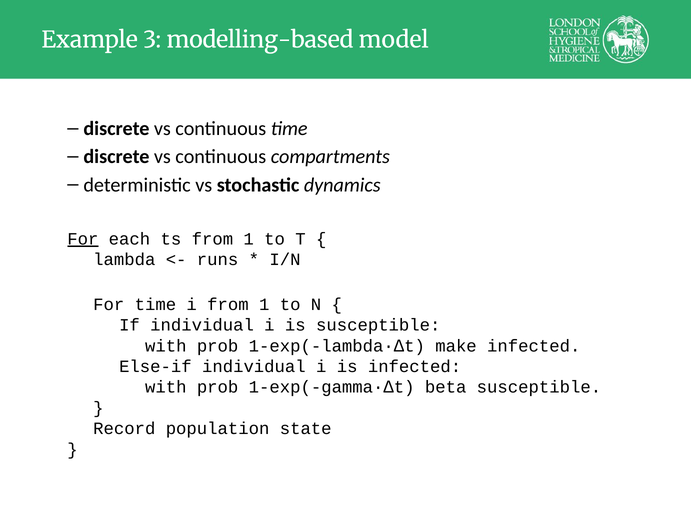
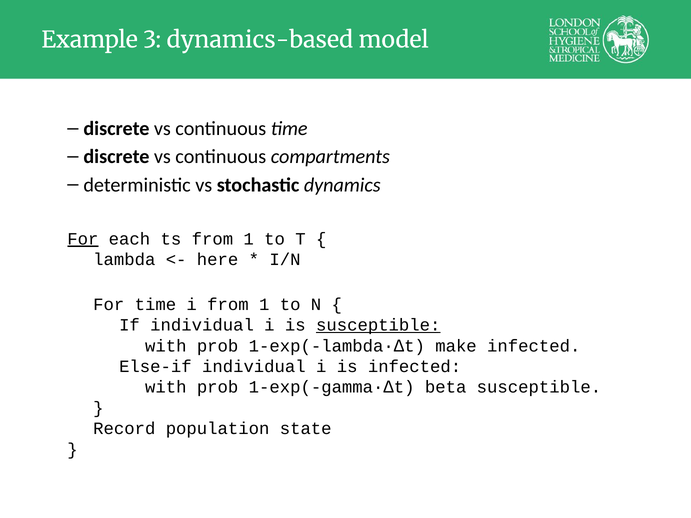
modelling-based: modelling-based -> dynamics-based
runs: runs -> here
susceptible at (378, 325) underline: none -> present
